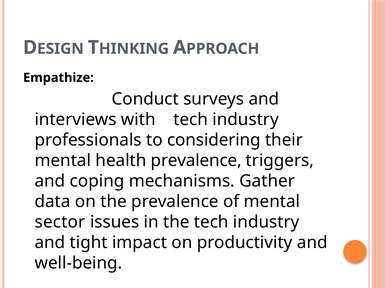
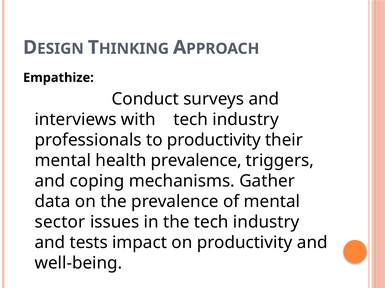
to considering: considering -> productivity
tight: tight -> tests
